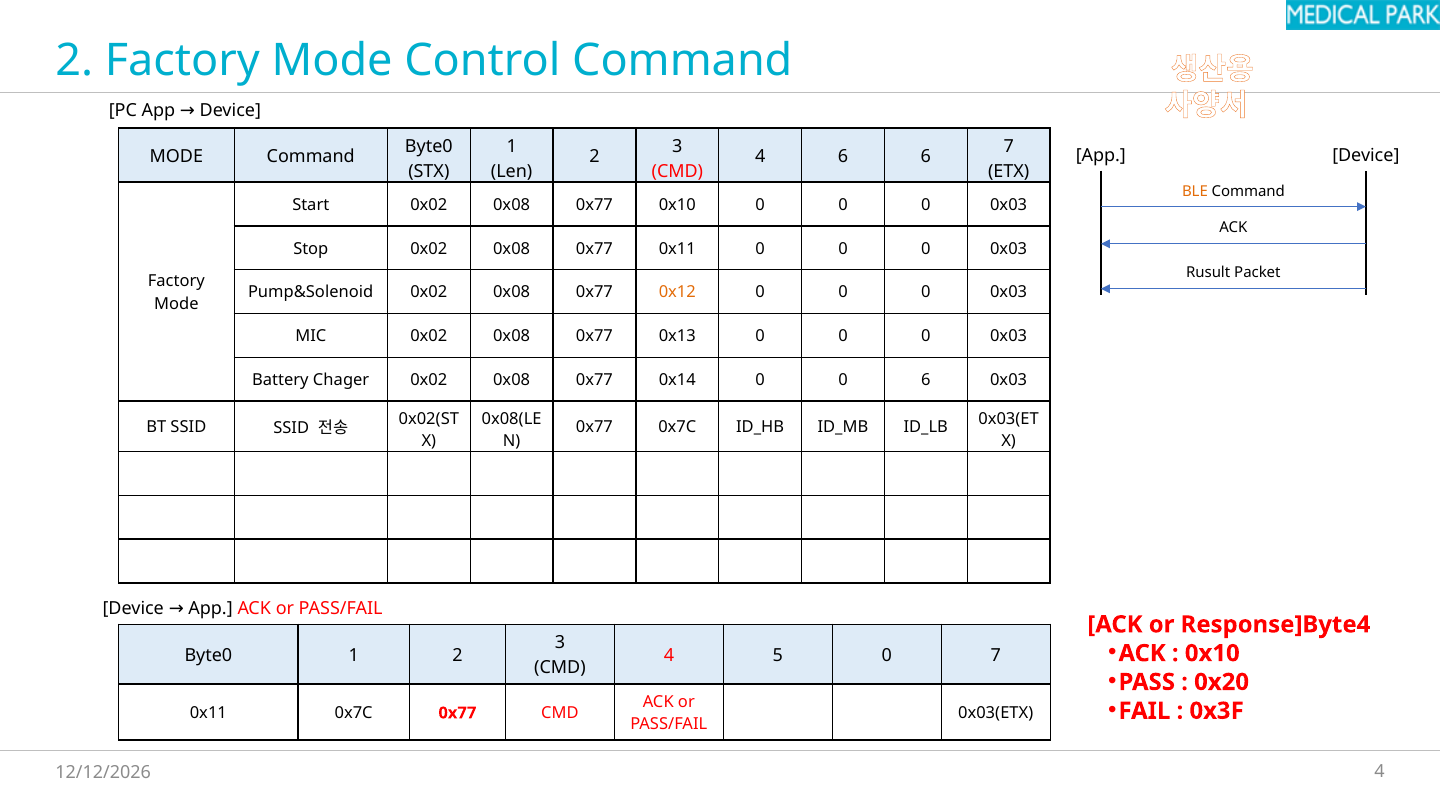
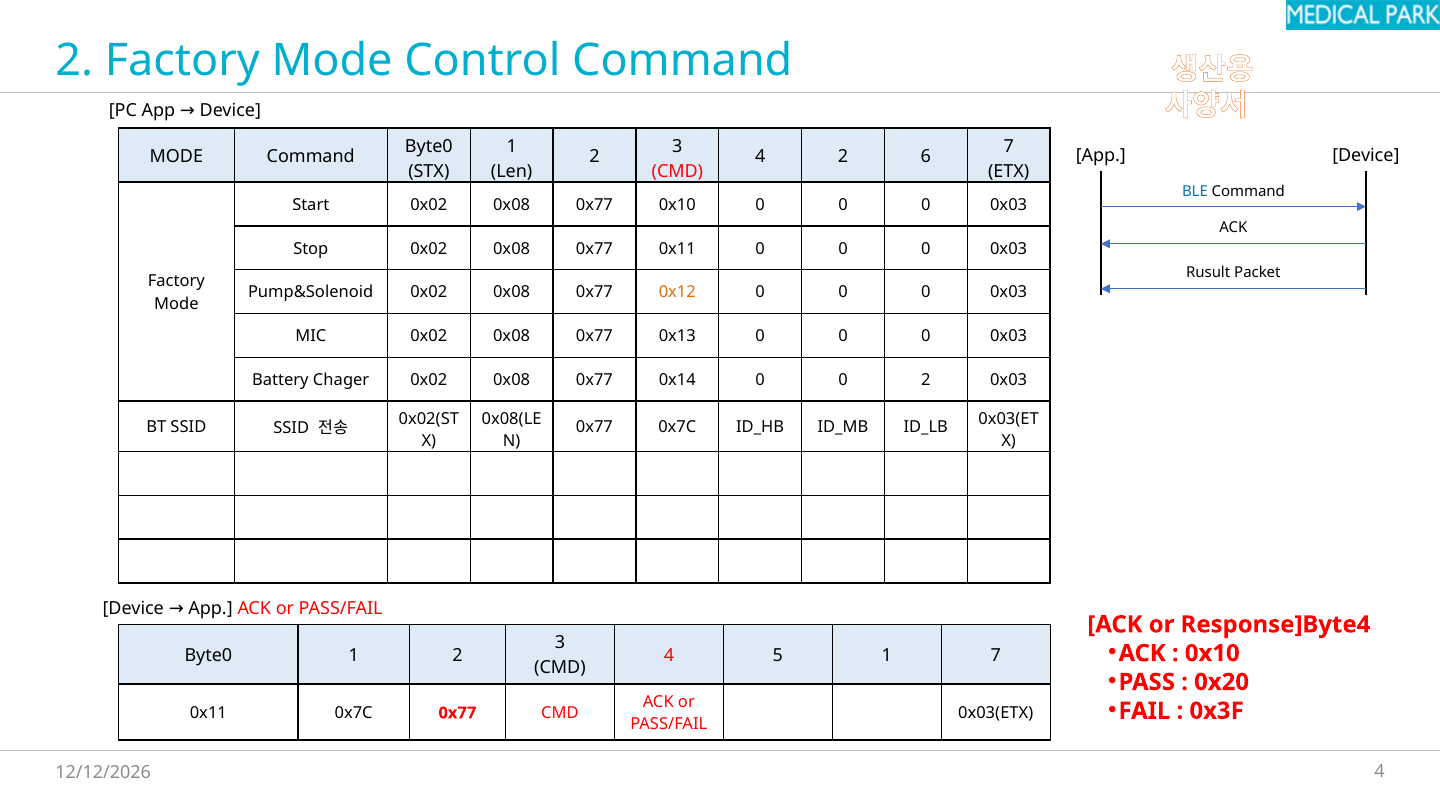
4 6: 6 -> 2
BLE colour: orange -> blue
0 6: 6 -> 2
5 0: 0 -> 1
